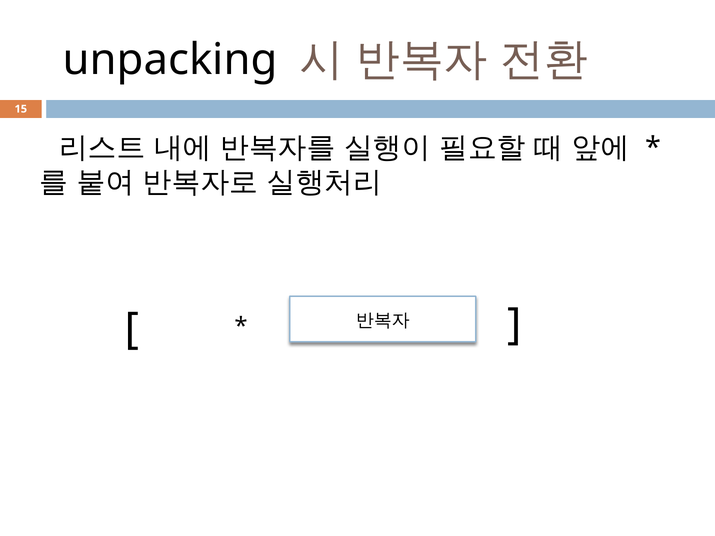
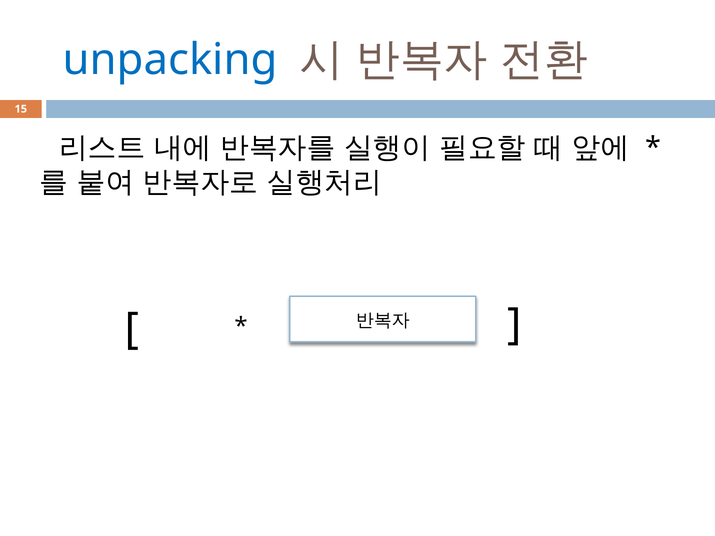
unpacking colour: black -> blue
